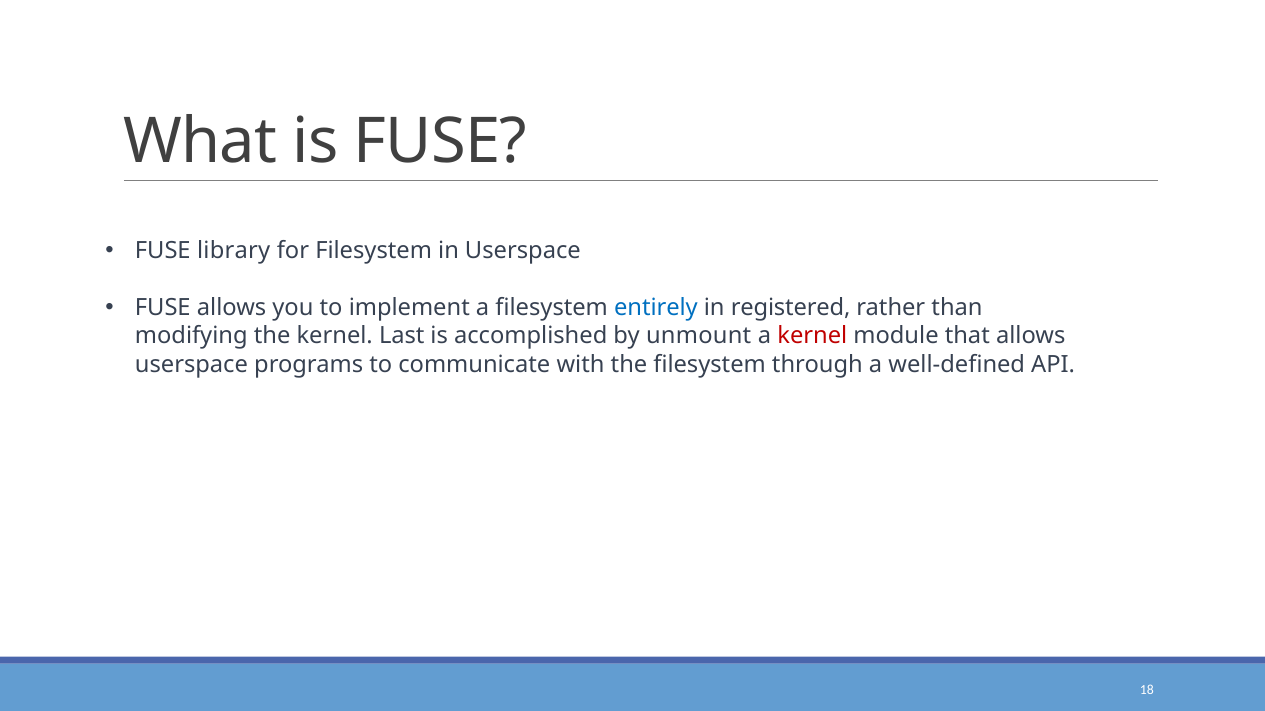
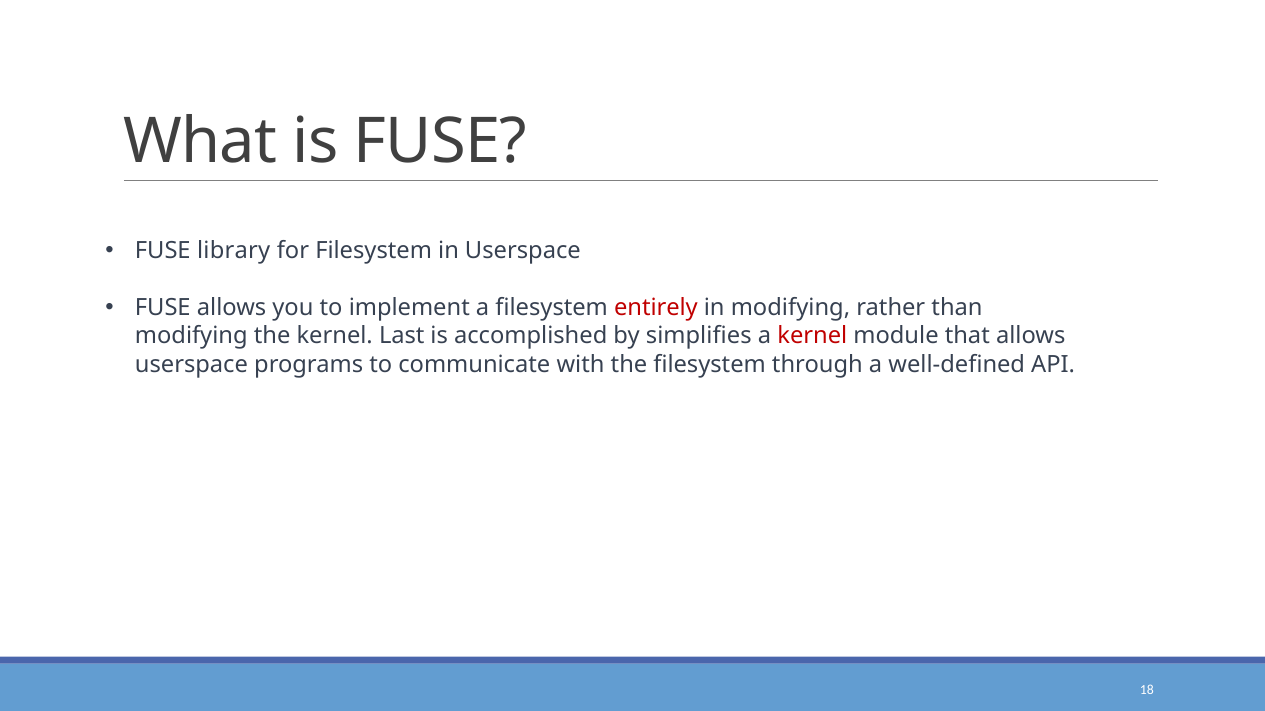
entirely colour: blue -> red
in registered: registered -> modifying
unmount: unmount -> simplifies
